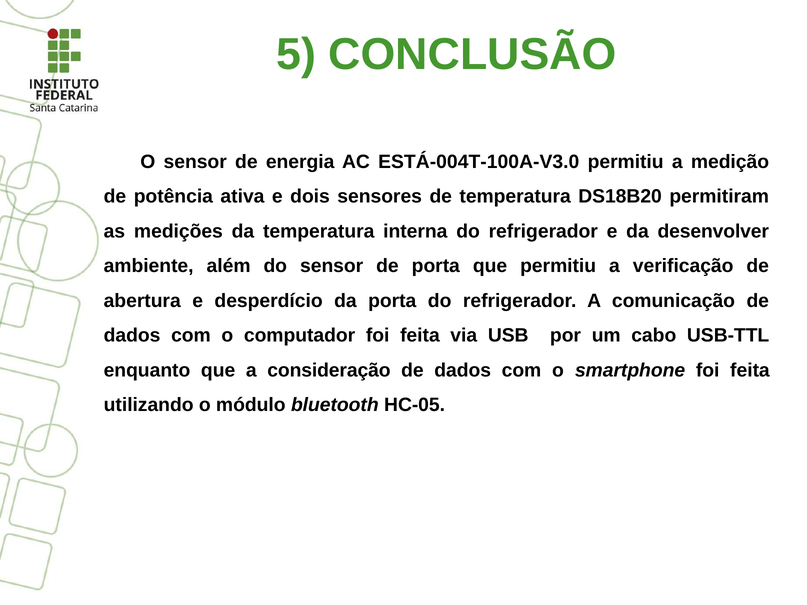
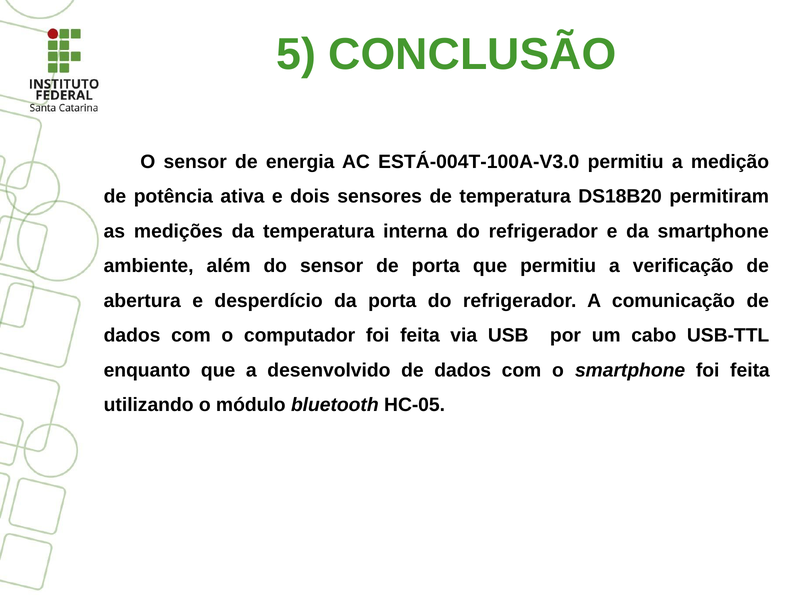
da desenvolver: desenvolver -> smartphone
consideração: consideração -> desenvolvido
